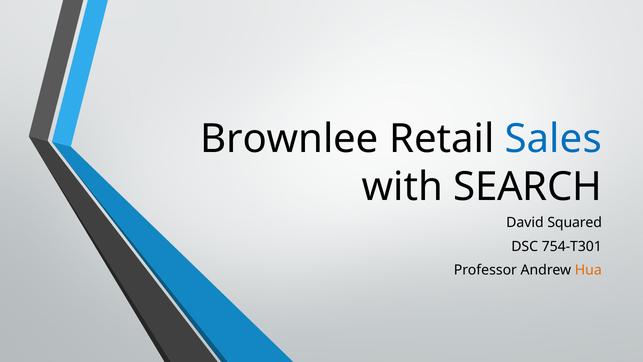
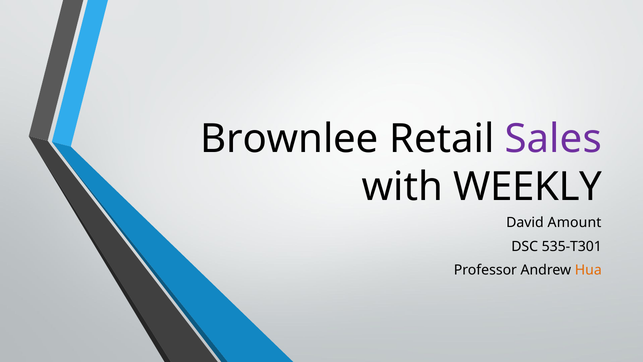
Sales colour: blue -> purple
SEARCH: SEARCH -> WEEKLY
Squared: Squared -> Amount
754-T301: 754-T301 -> 535-T301
